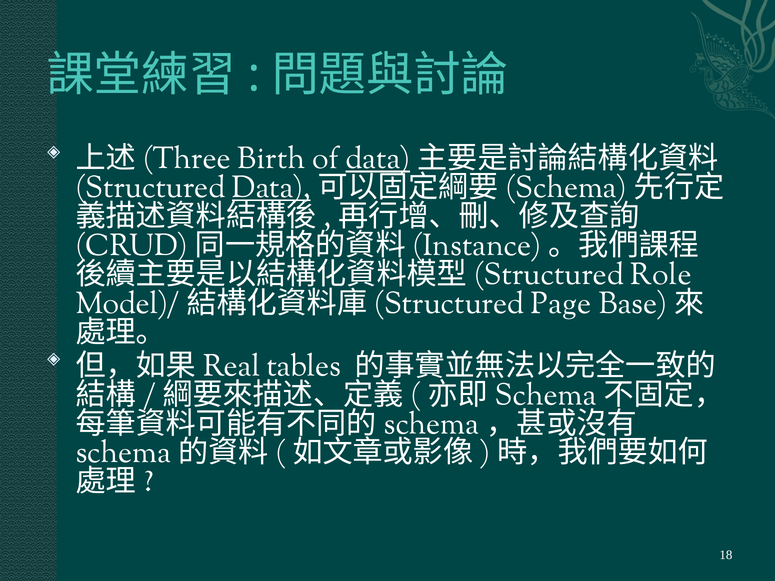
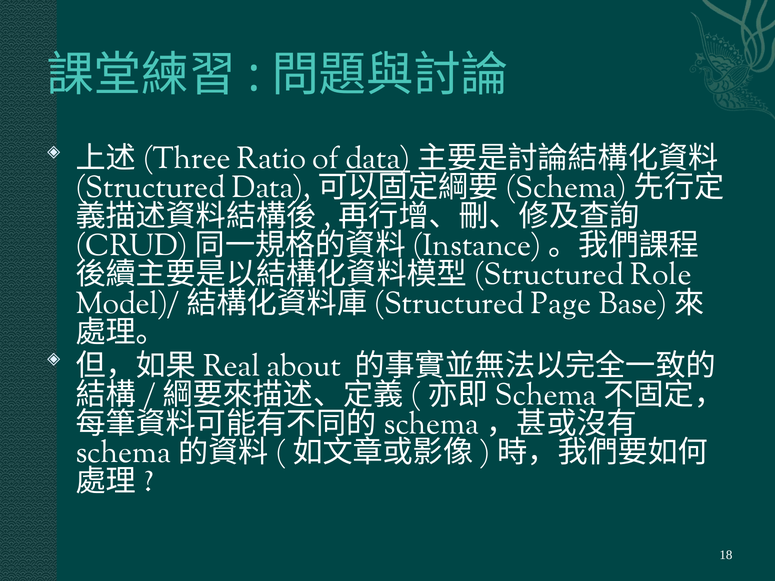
Birth: Birth -> Ratio
Data at (271, 187) underline: present -> none
tables: tables -> about
